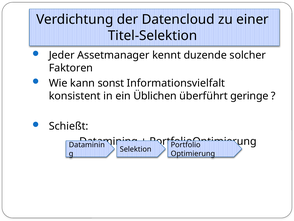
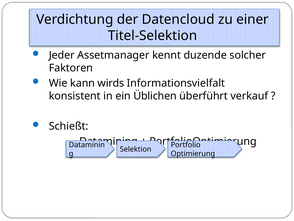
sonst: sonst -> wirds
geringe: geringe -> verkauf
